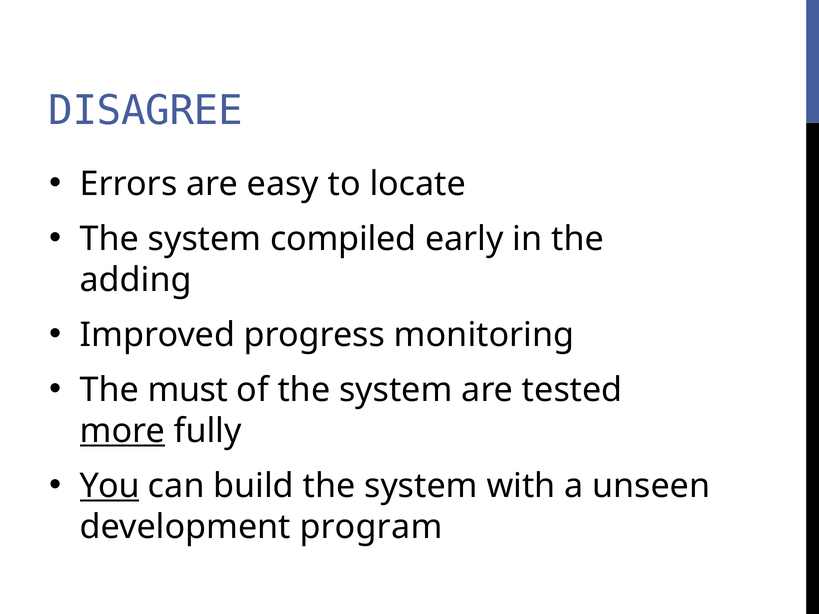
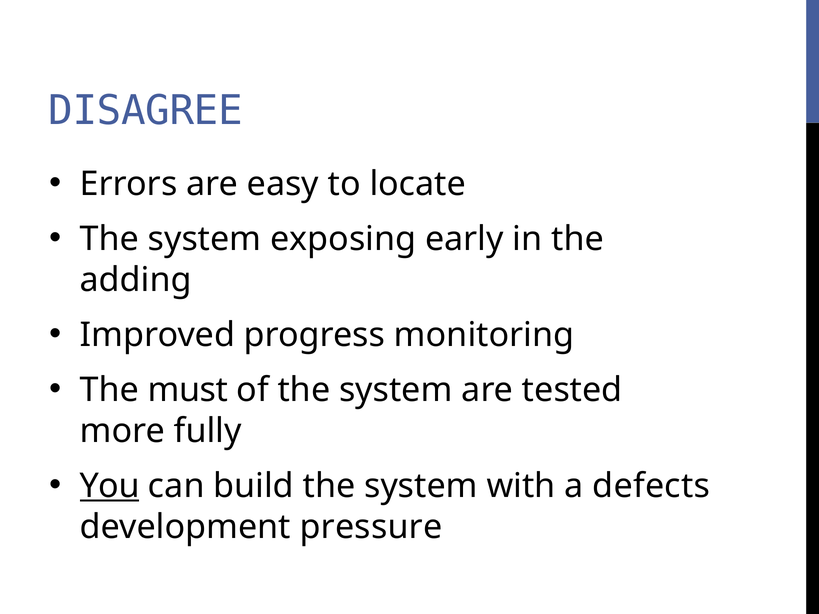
compiled: compiled -> exposing
more underline: present -> none
unseen: unseen -> defects
program: program -> pressure
